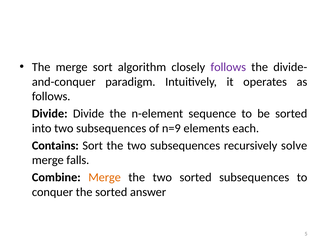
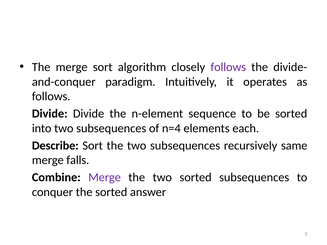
n=9: n=9 -> n=4
Contains: Contains -> Describe
solve: solve -> same
Merge at (105, 178) colour: orange -> purple
